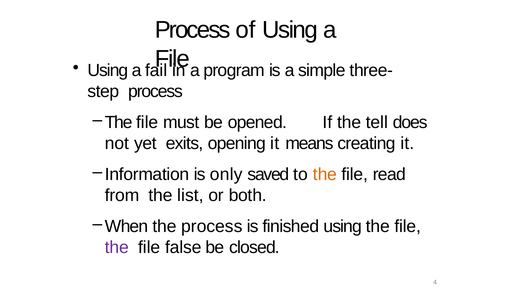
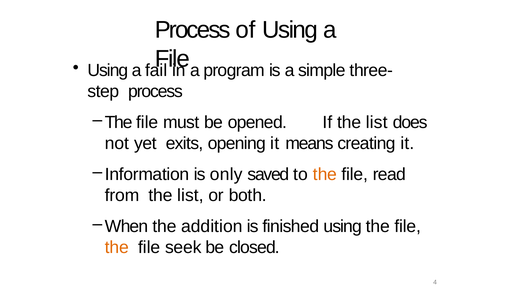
If the tell: tell -> list
the process: process -> addition
the at (117, 247) colour: purple -> orange
false: false -> seek
